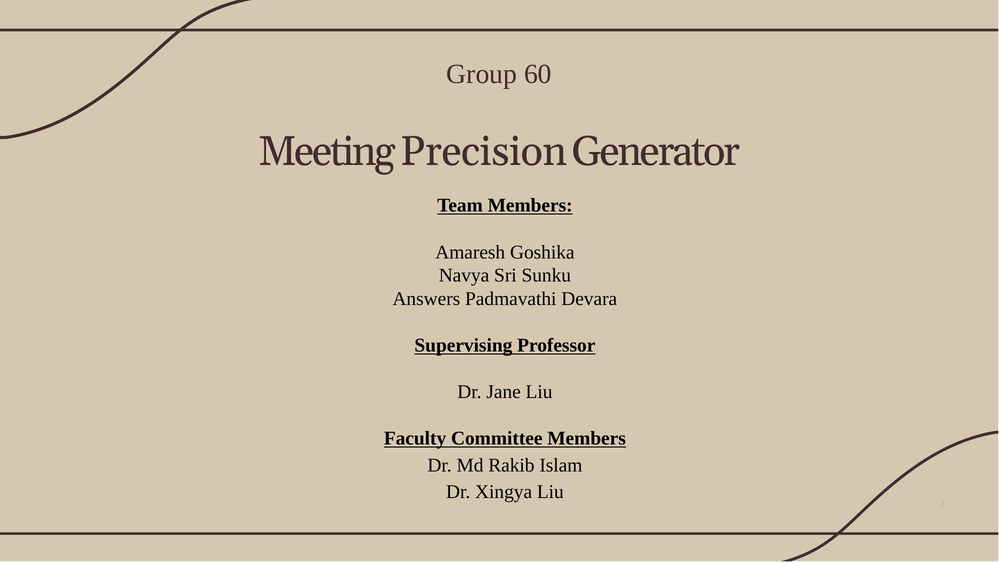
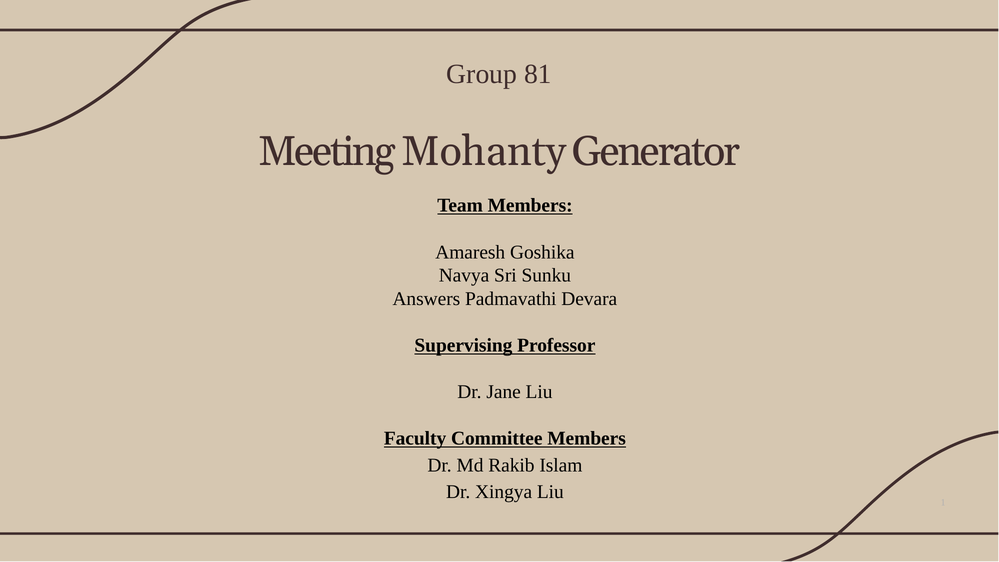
60: 60 -> 81
Precision: Precision -> Mohanty
